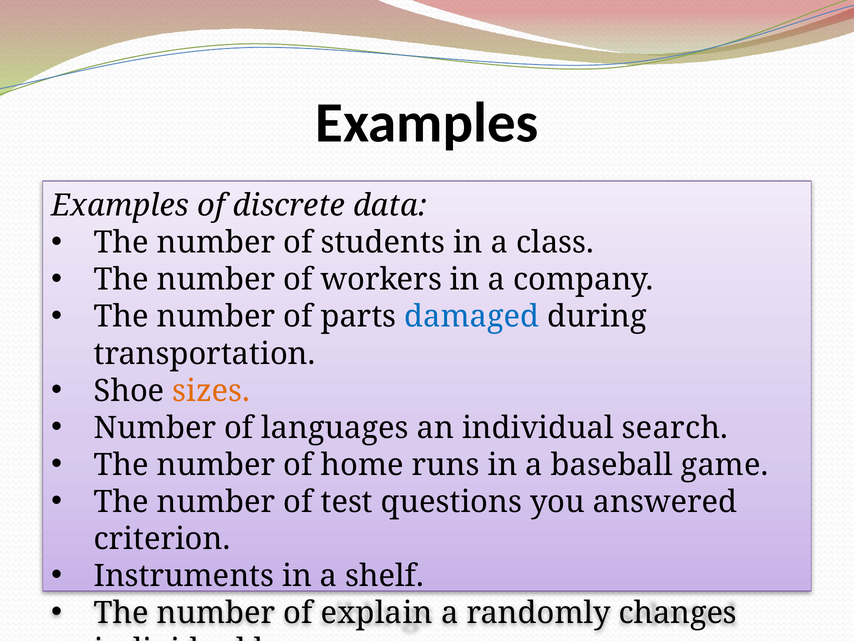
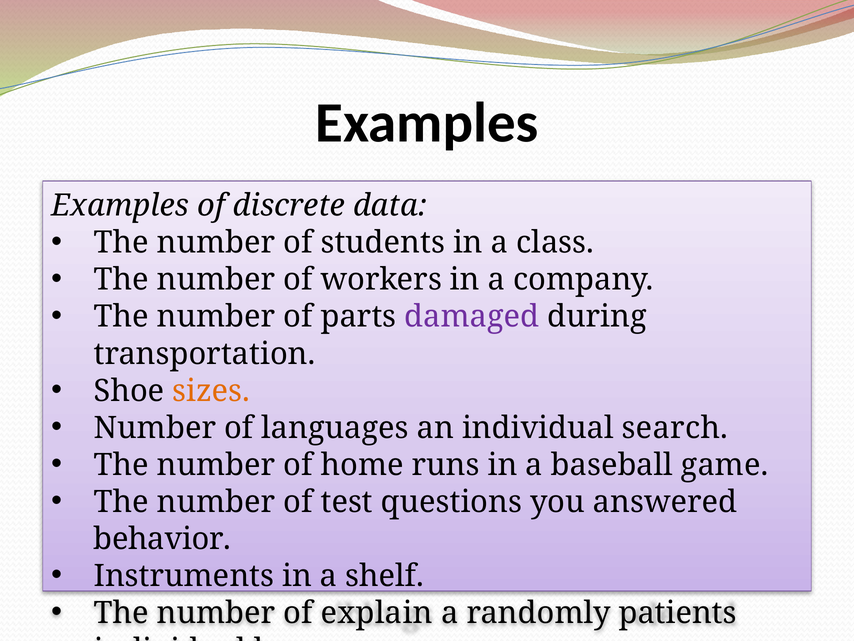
damaged colour: blue -> purple
criterion: criterion -> behavior
changes: changes -> patients
